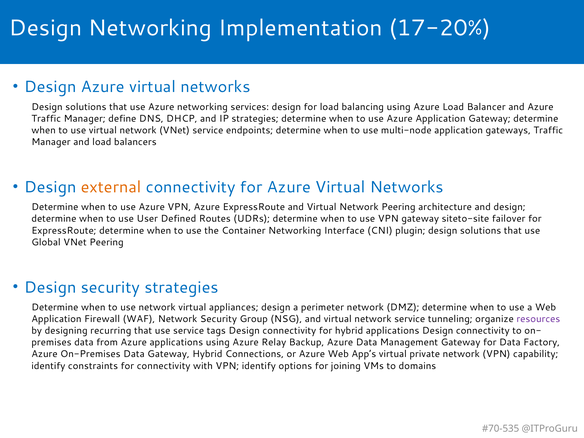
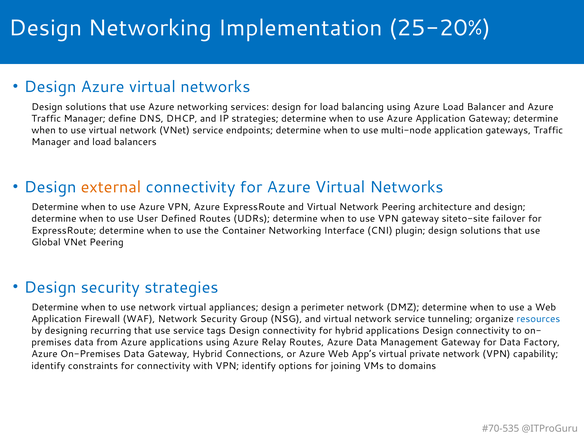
17-20%: 17-20% -> 25-20%
resources colour: purple -> blue
Relay Backup: Backup -> Routes
